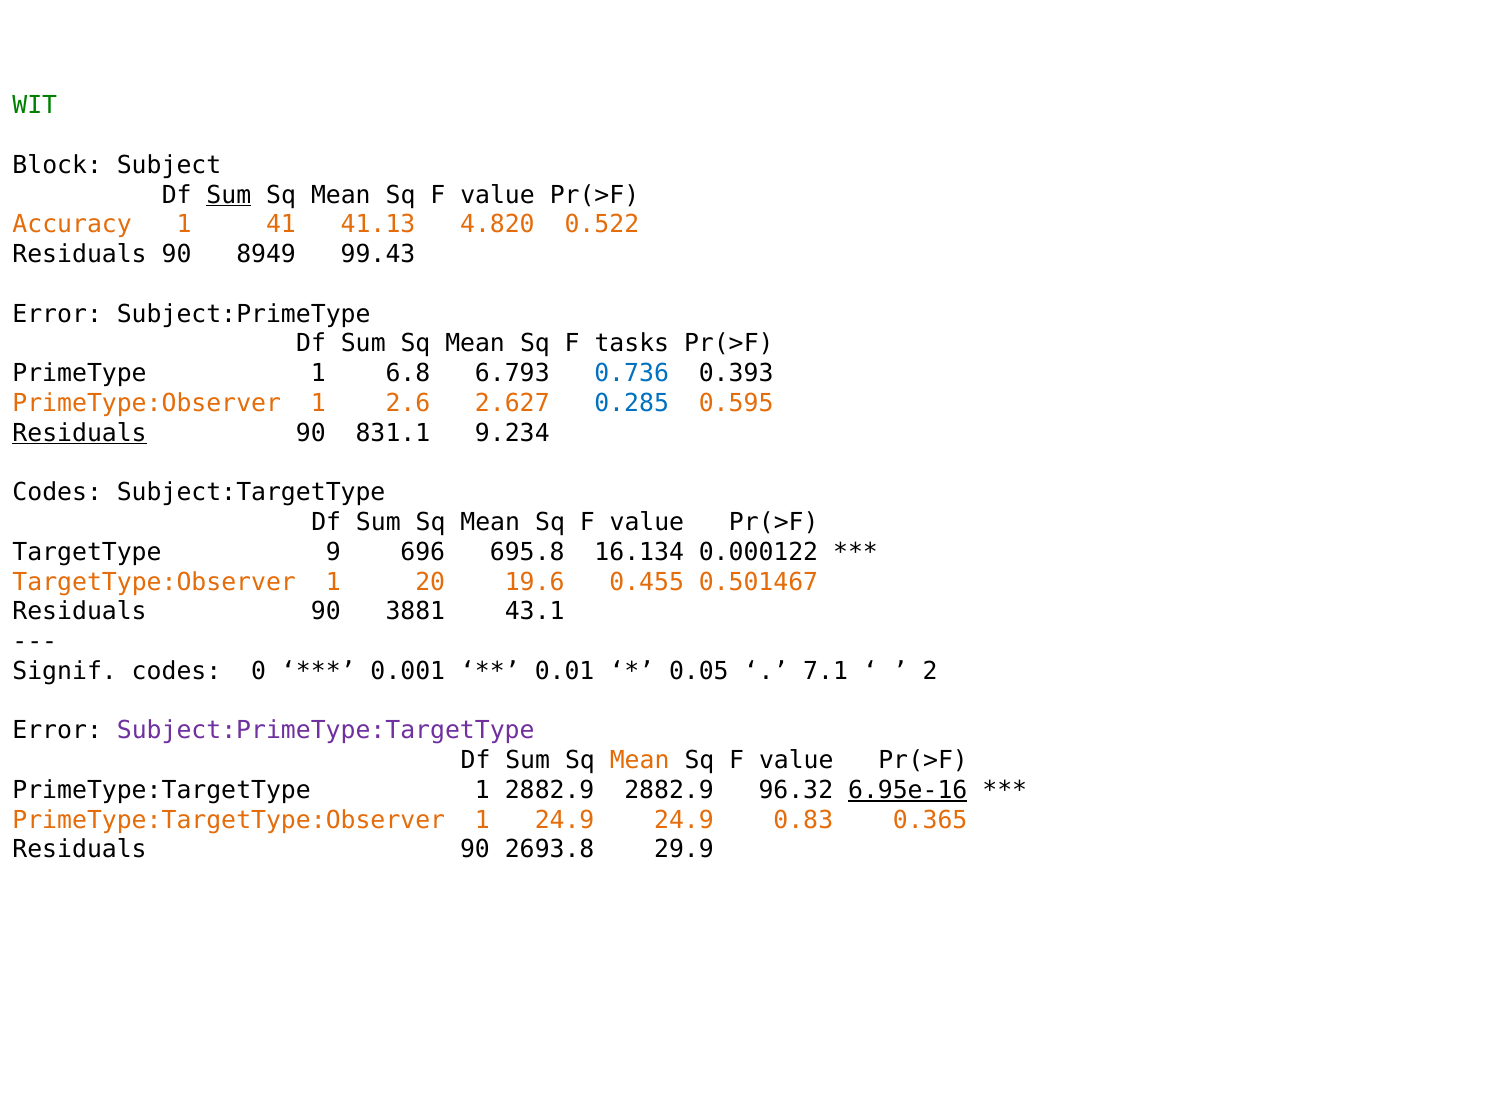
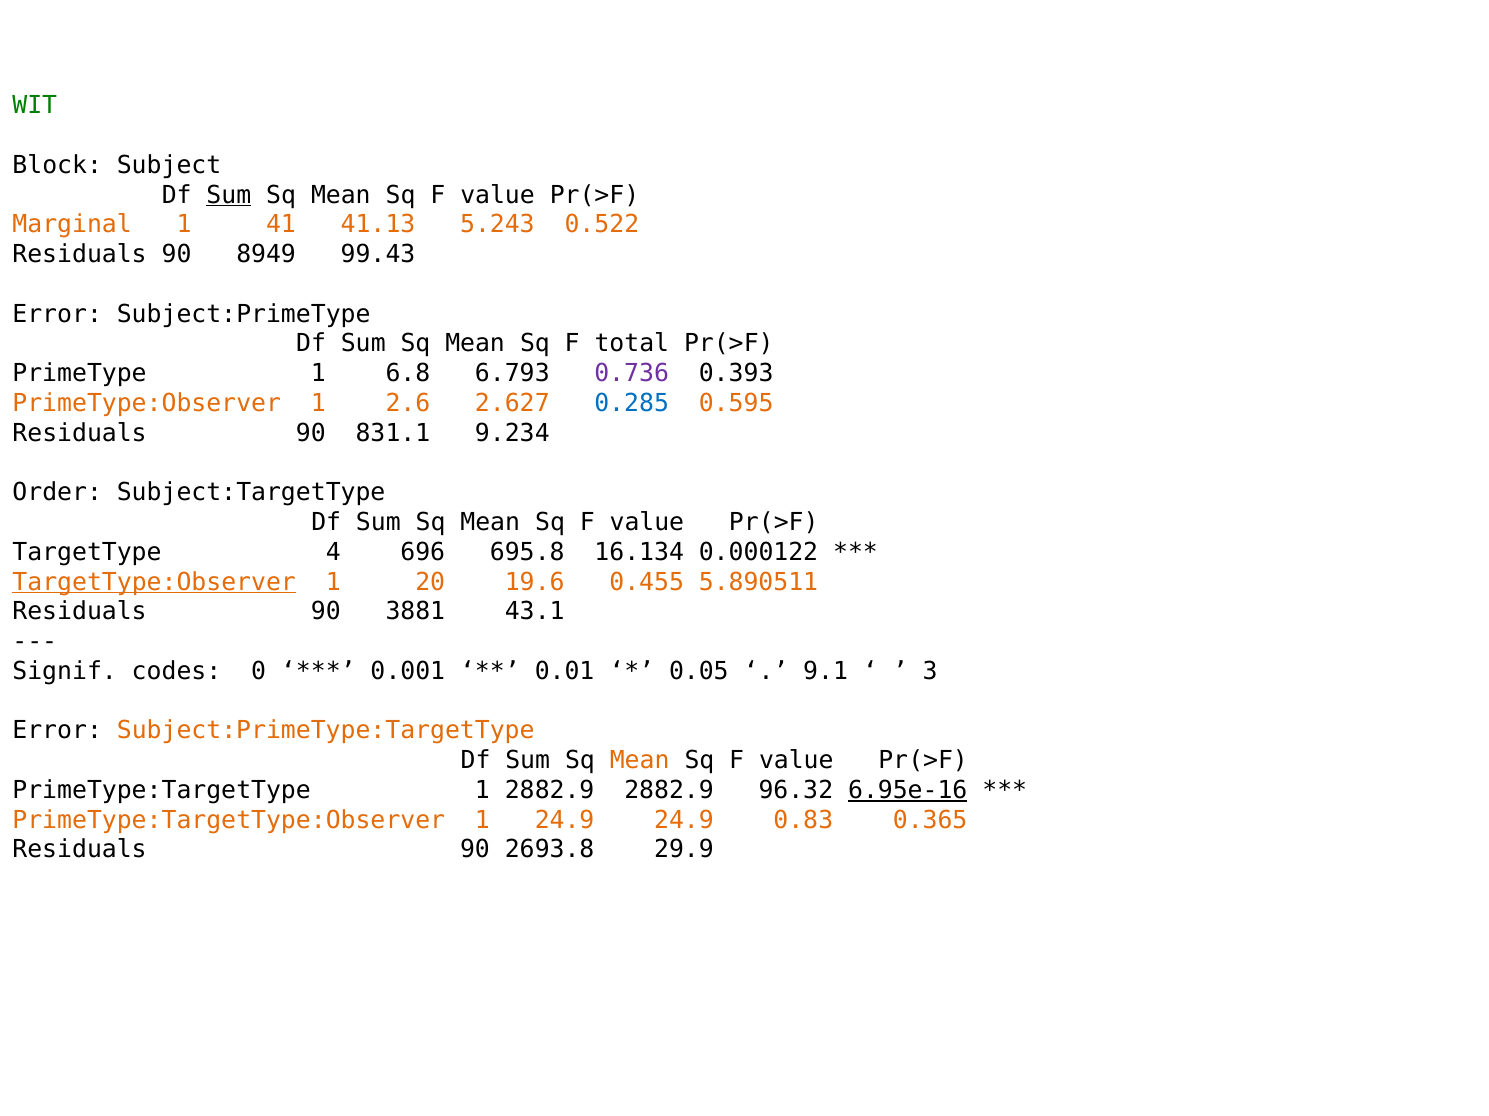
Accuracy: Accuracy -> Marginal
4.820: 4.820 -> 5.243
tasks: tasks -> total
0.736 colour: blue -> purple
Residuals at (80, 433) underline: present -> none
Codes at (57, 493): Codes -> Order
9: 9 -> 4
TargetType:Observer underline: none -> present
0.501467: 0.501467 -> 5.890511
7.1: 7.1 -> 9.1
2: 2 -> 3
Subject:PrimeType:TargetType colour: purple -> orange
